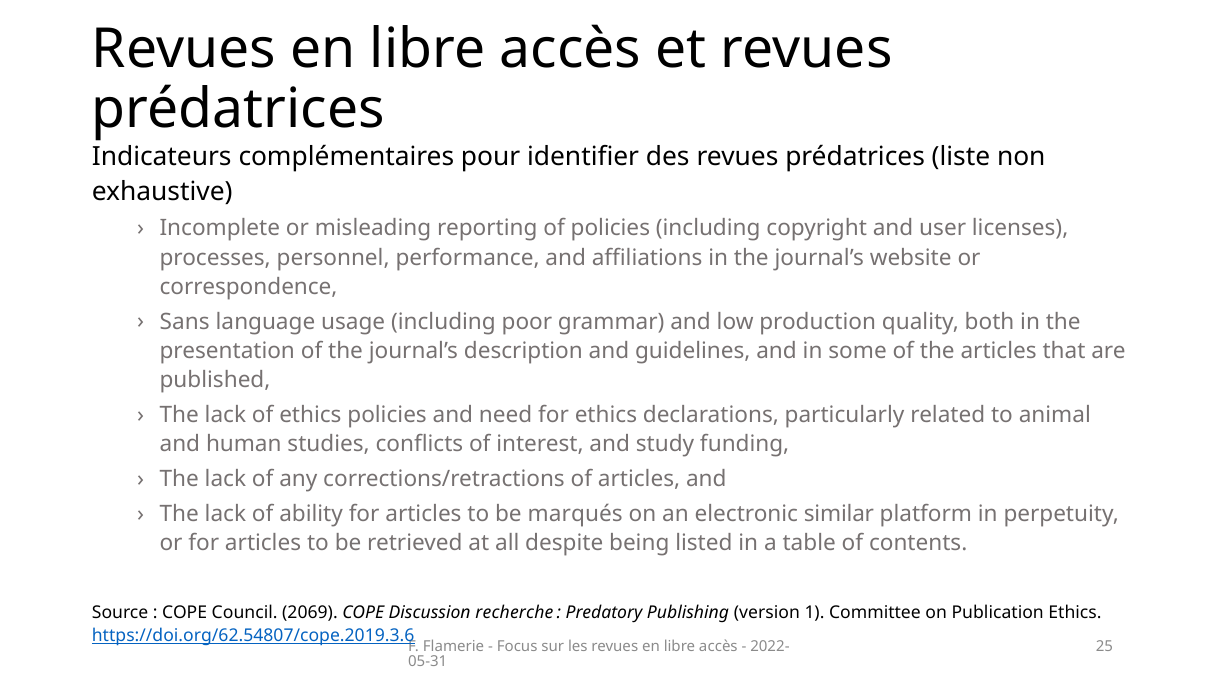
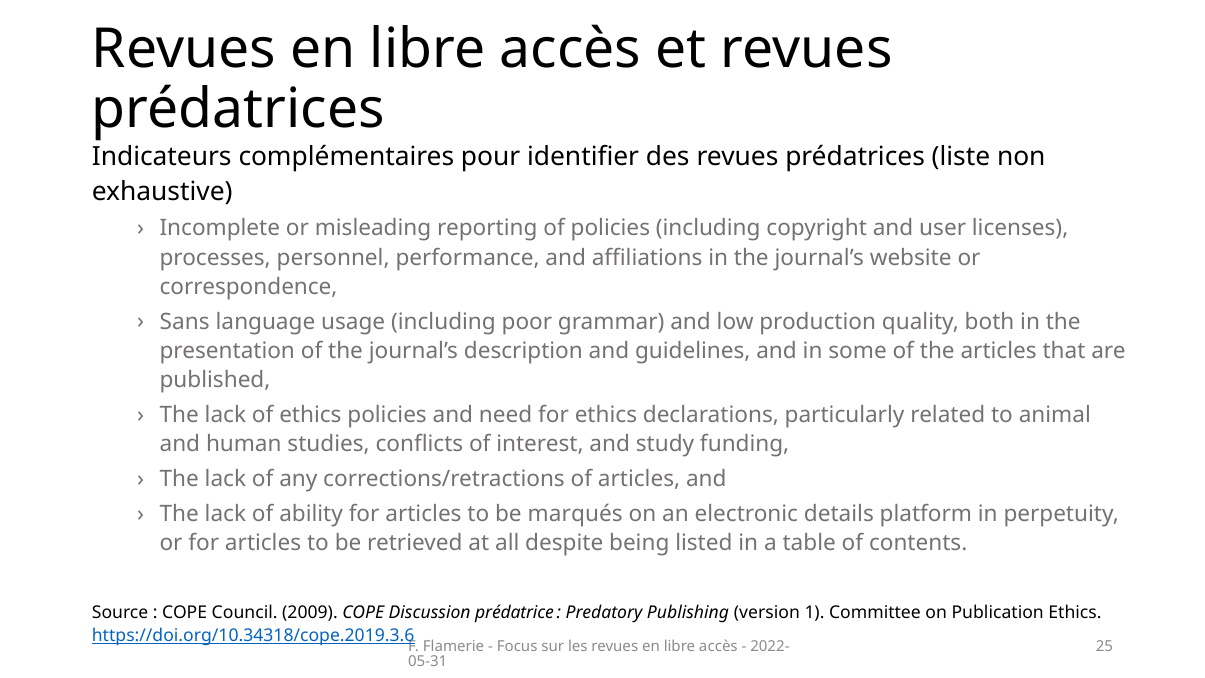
similar: similar -> details
2069: 2069 -> 2009
recherche: recherche -> prédatrice
https://doi.org/62.54807/cope.2019.3.6: https://doi.org/62.54807/cope.2019.3.6 -> https://doi.org/10.34318/cope.2019.3.6
